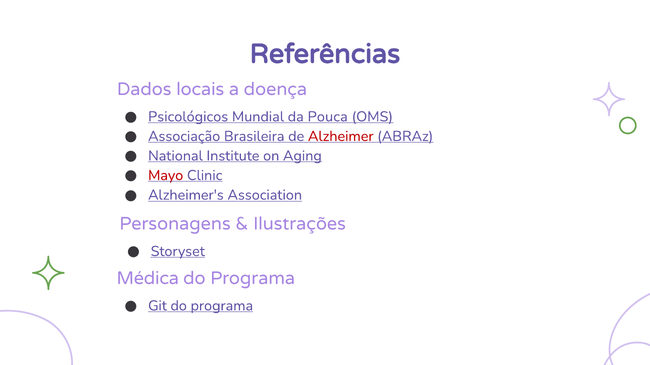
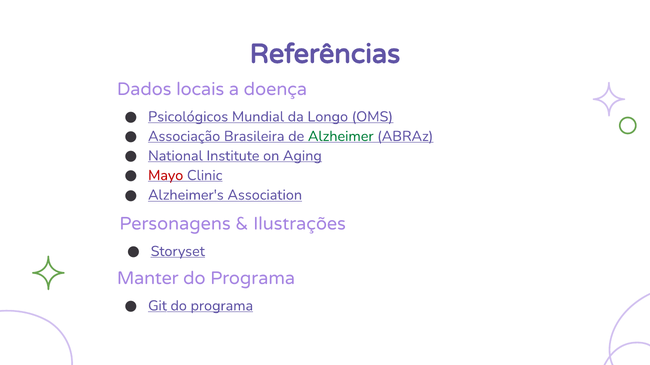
Pouca: Pouca -> Longo
Alzheimer colour: red -> green
Médica: Médica -> Manter
